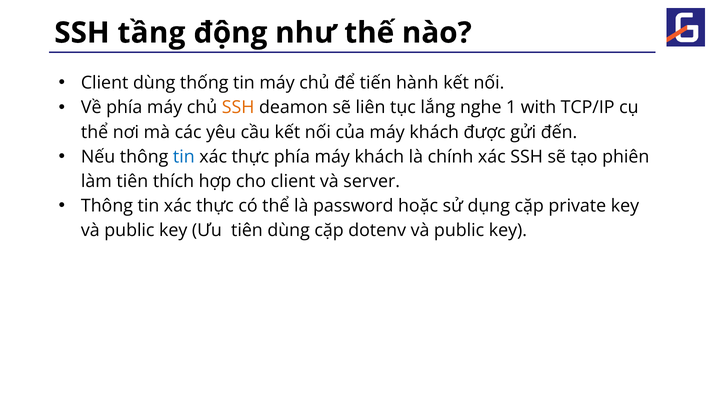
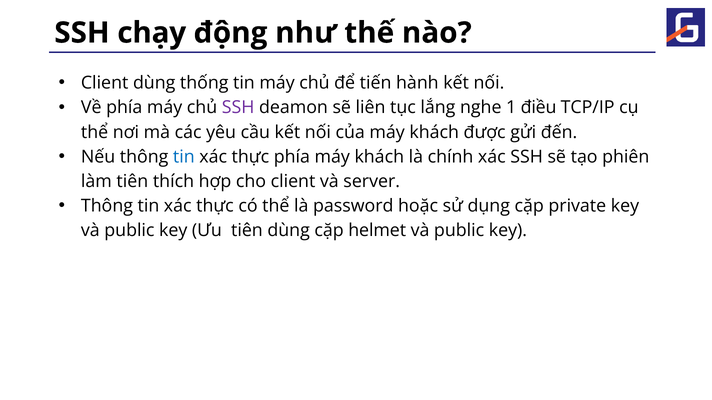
tầng: tầng -> chạy
SSH at (238, 108) colour: orange -> purple
with: with -> điều
dotenv: dotenv -> helmet
